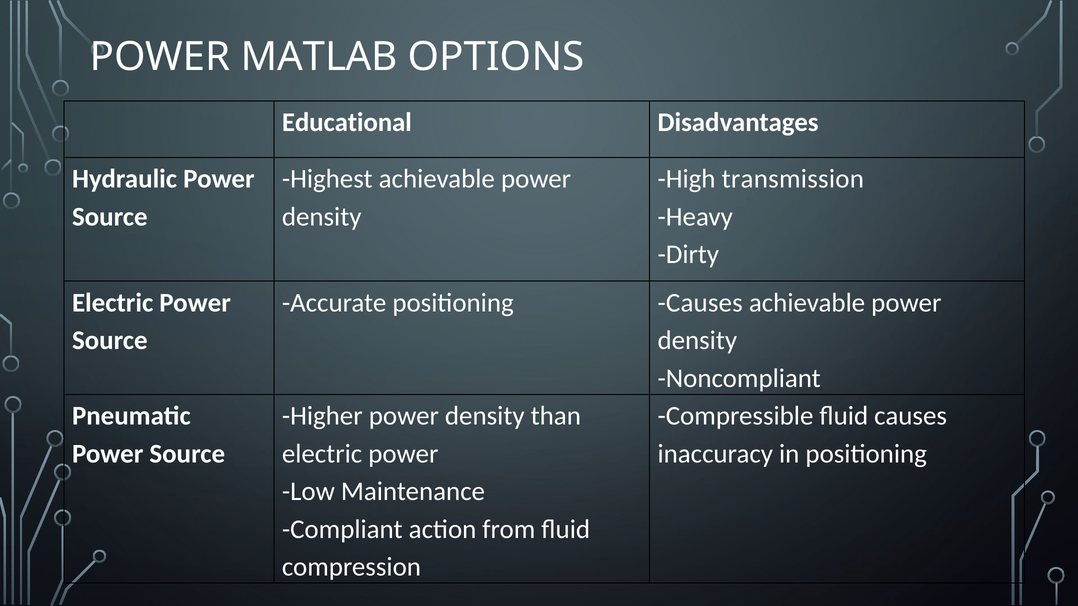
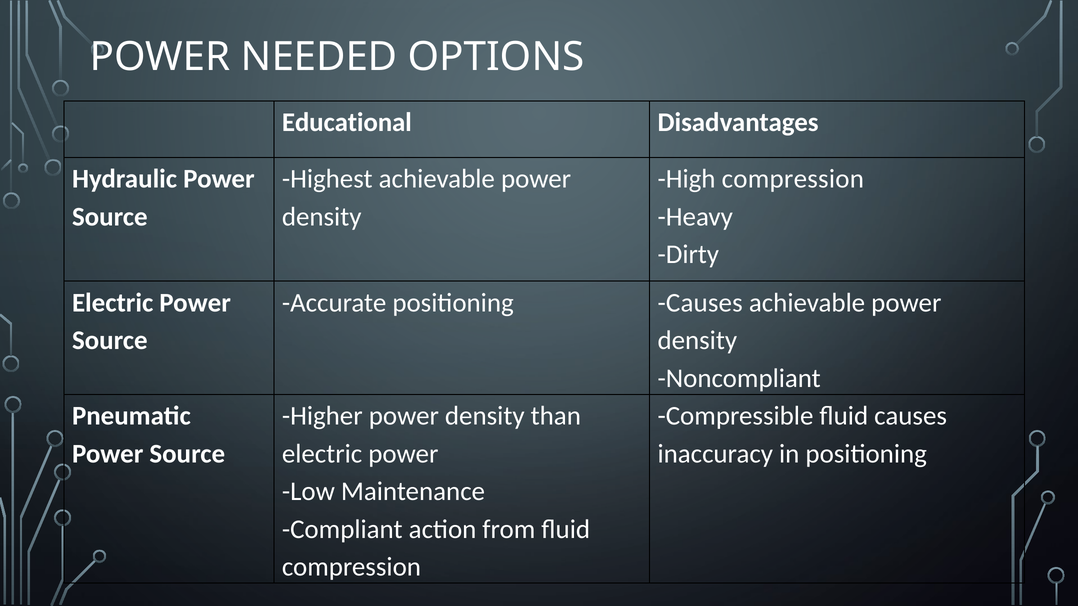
MATLAB: MATLAB -> NEEDED
High transmission: transmission -> compression
